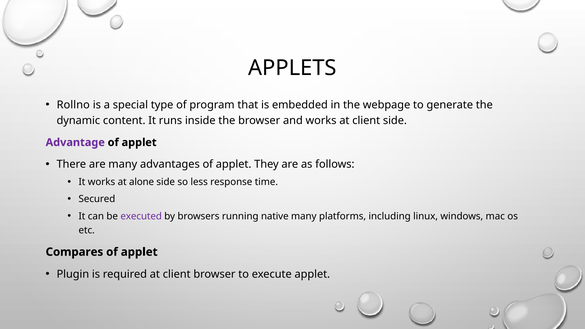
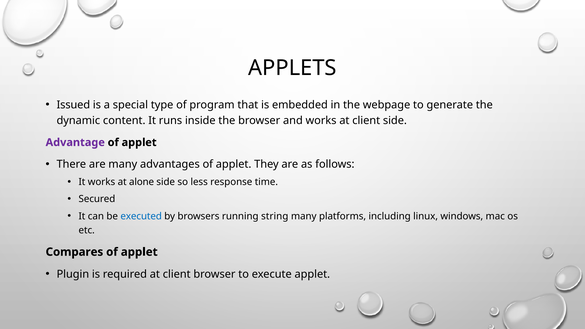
Rollno: Rollno -> Issued
executed colour: purple -> blue
native: native -> string
